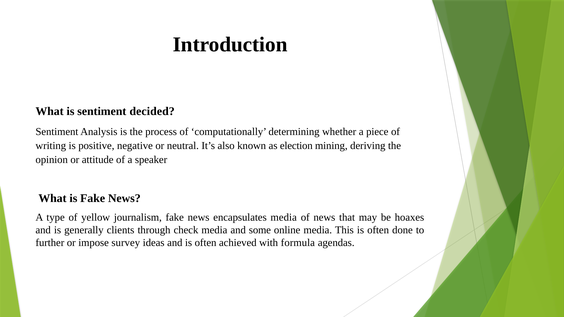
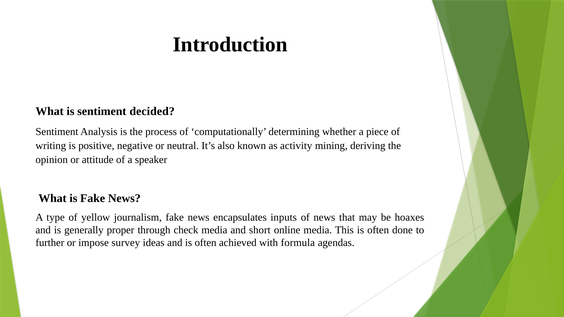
election: election -> activity
encapsulates media: media -> inputs
clients: clients -> proper
some: some -> short
